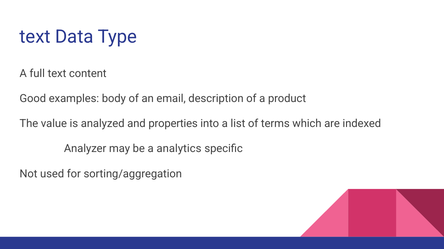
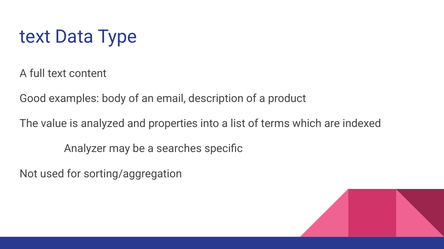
analytics: analytics -> searches
